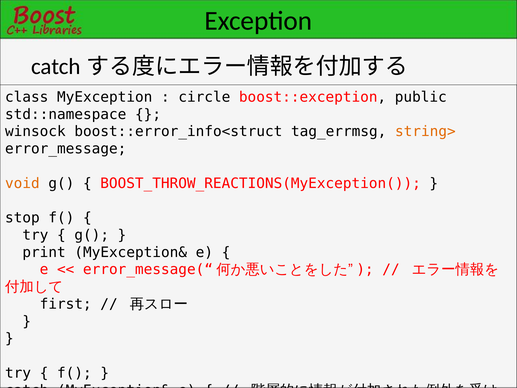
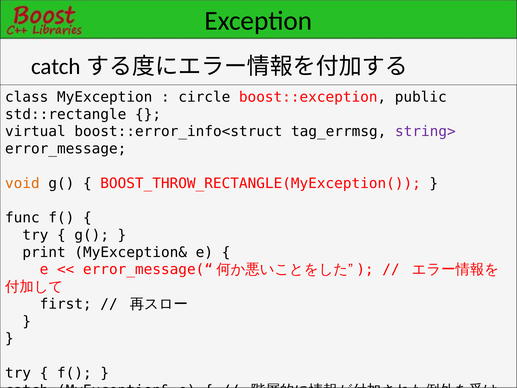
std::namespace: std::namespace -> std::rectangle
winsock: winsock -> virtual
string> colour: orange -> purple
BOOST_THROW_REACTIONS(MyException(: BOOST_THROW_REACTIONS(MyException( -> BOOST_THROW_RECTANGLE(MyException(
stop: stop -> func
